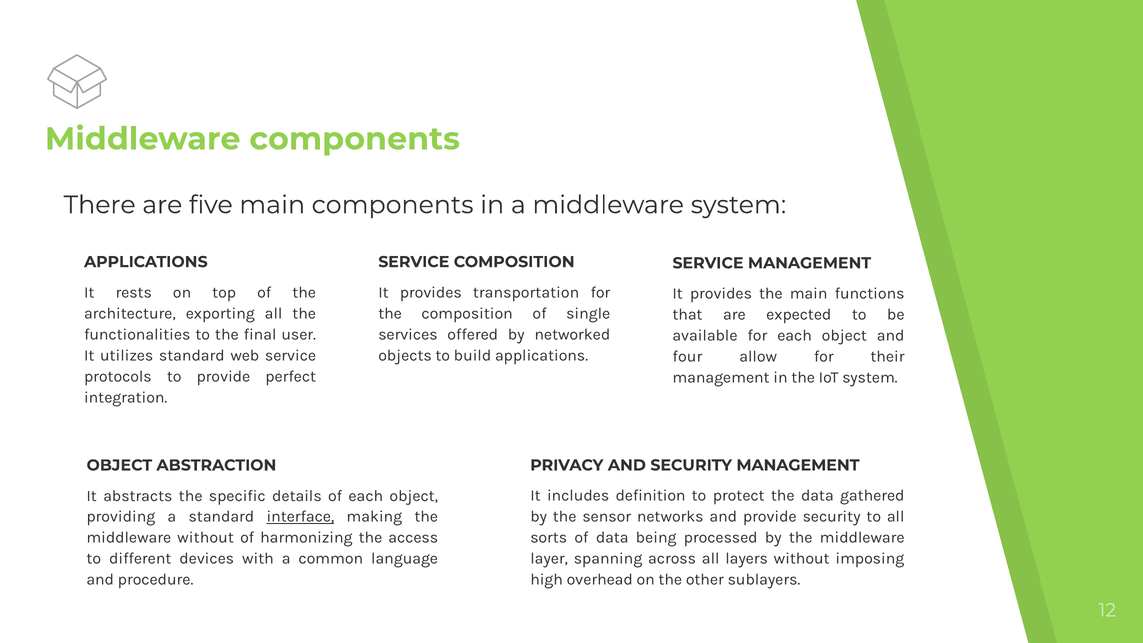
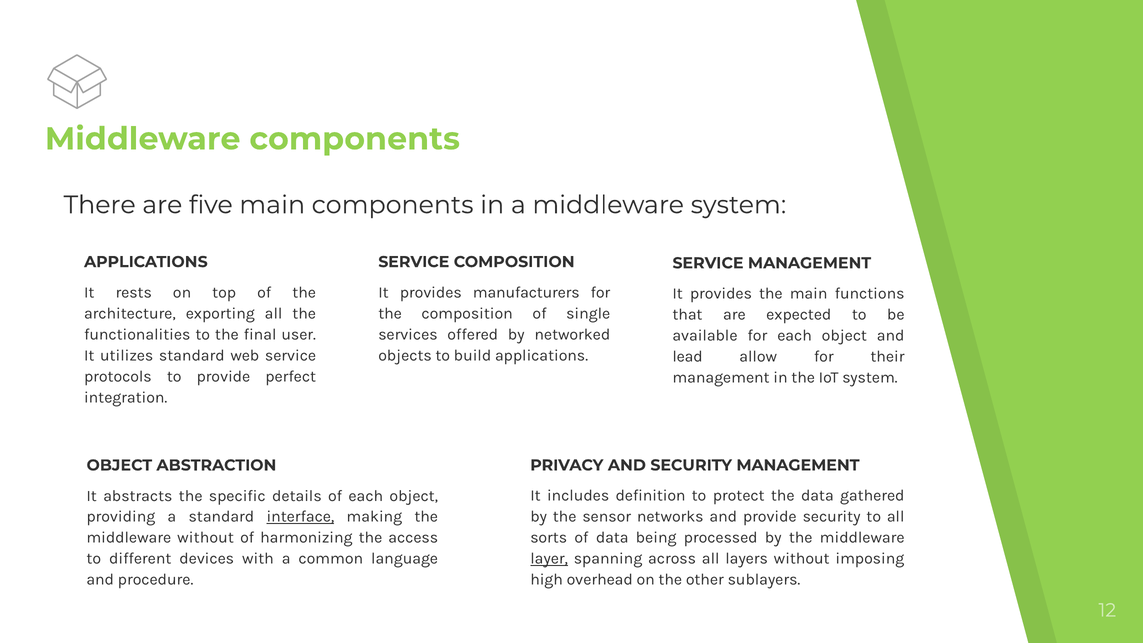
transportation: transportation -> manufacturers
four: four -> lead
layer underline: none -> present
